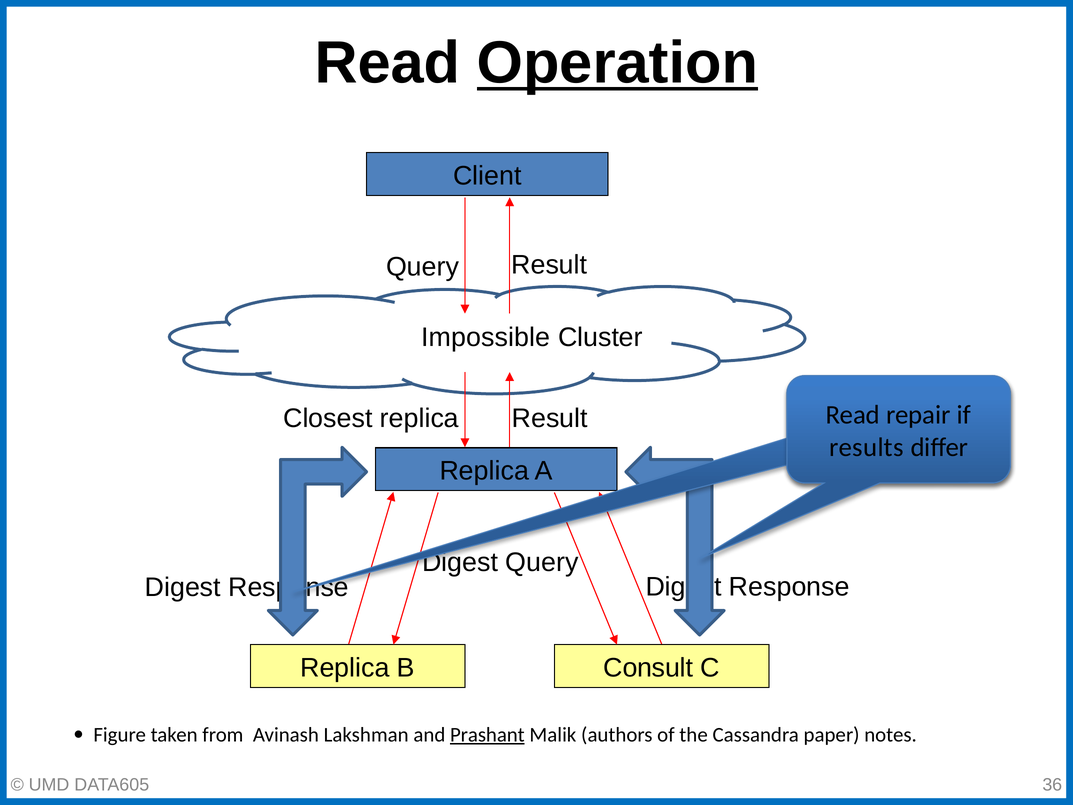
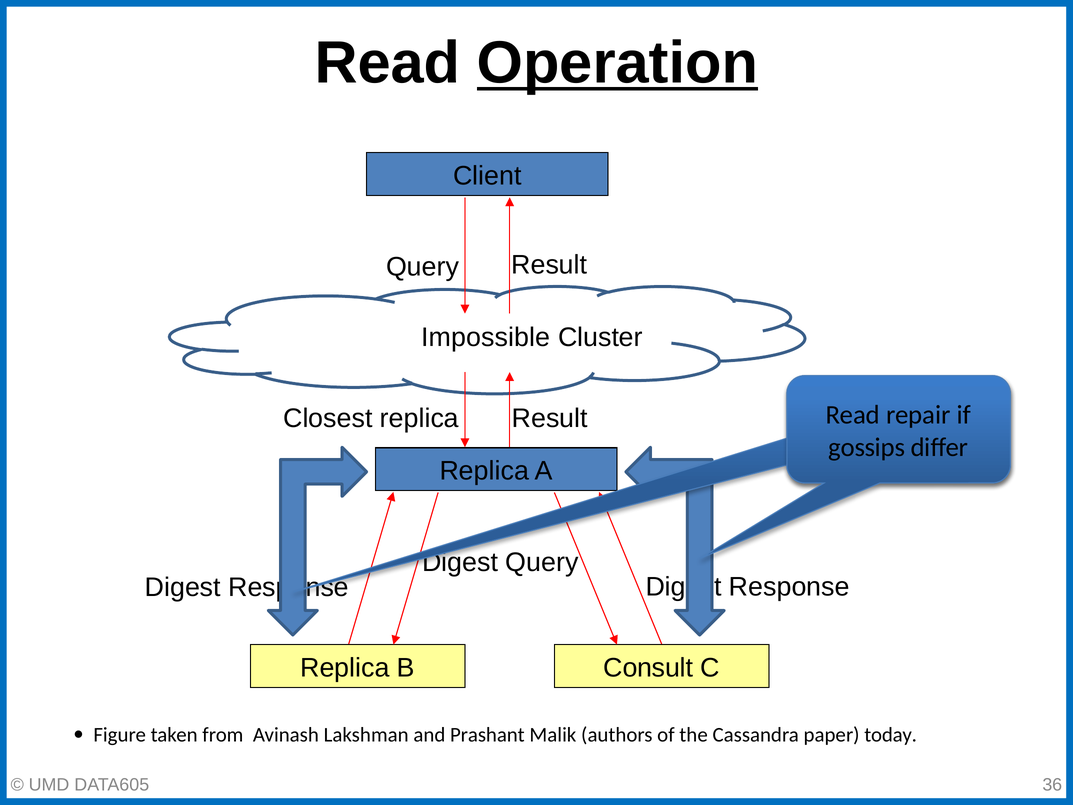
results: results -> gossips
Prashant underline: present -> none
notes: notes -> today
